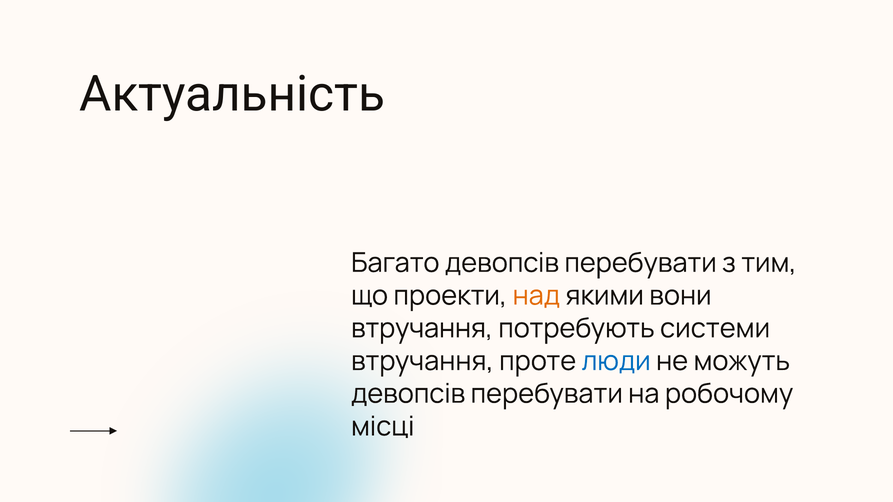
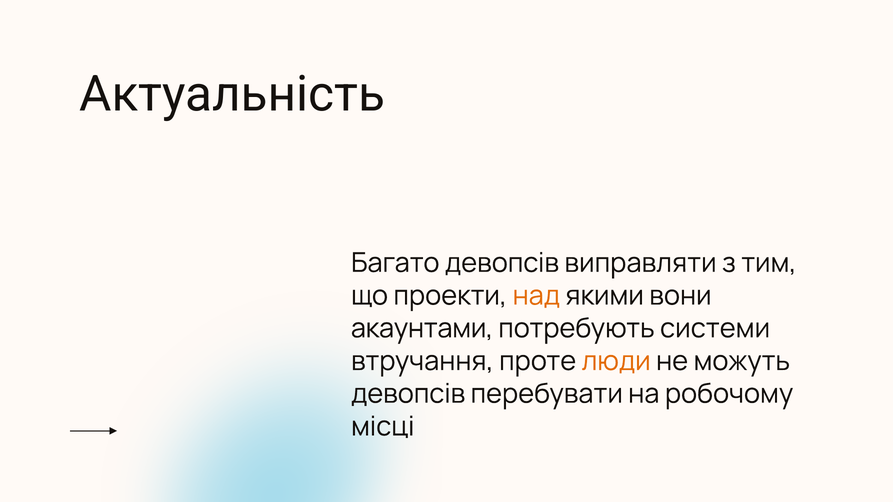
Багато девопсів перебувати: перебувати -> виправляти
втручання at (422, 329): втручання -> акаунтами
люди colour: blue -> orange
